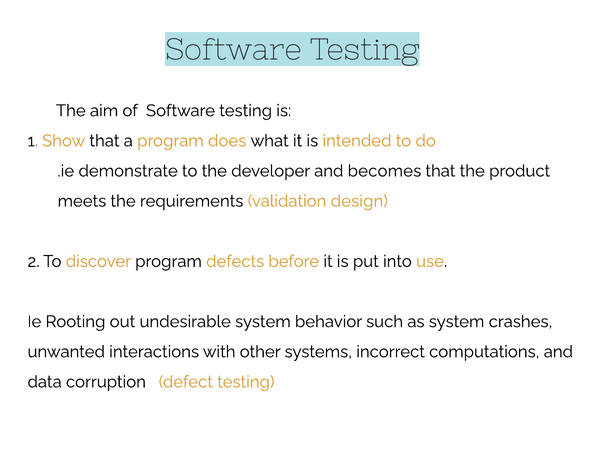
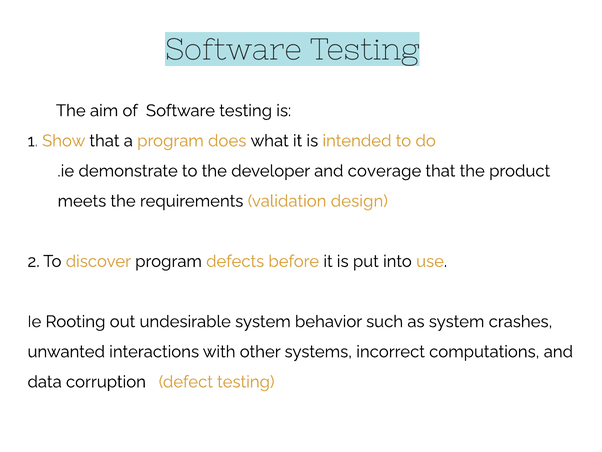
becomes: becomes -> coverage
